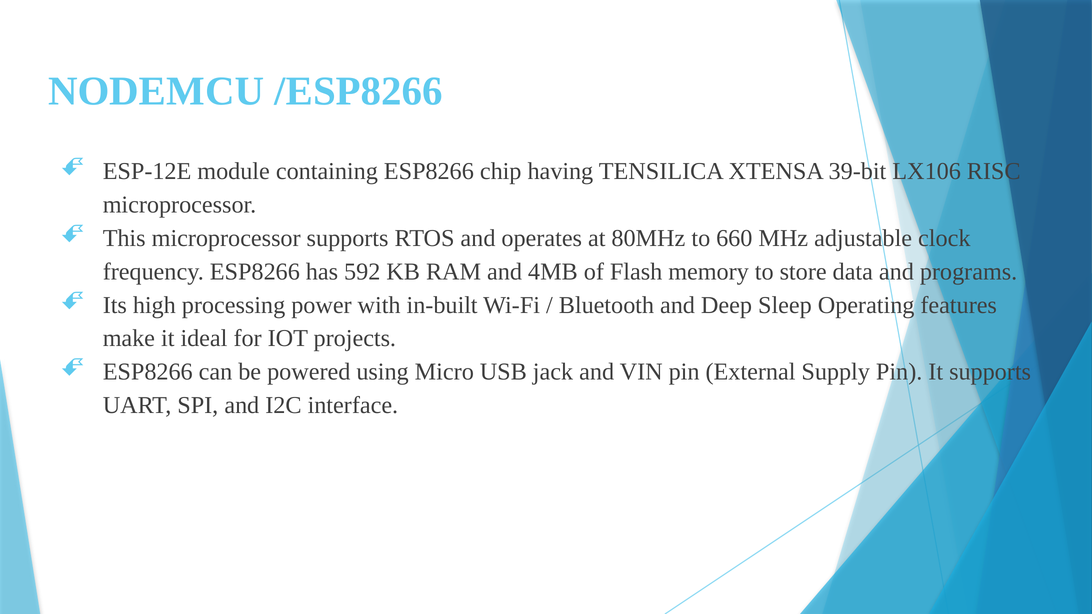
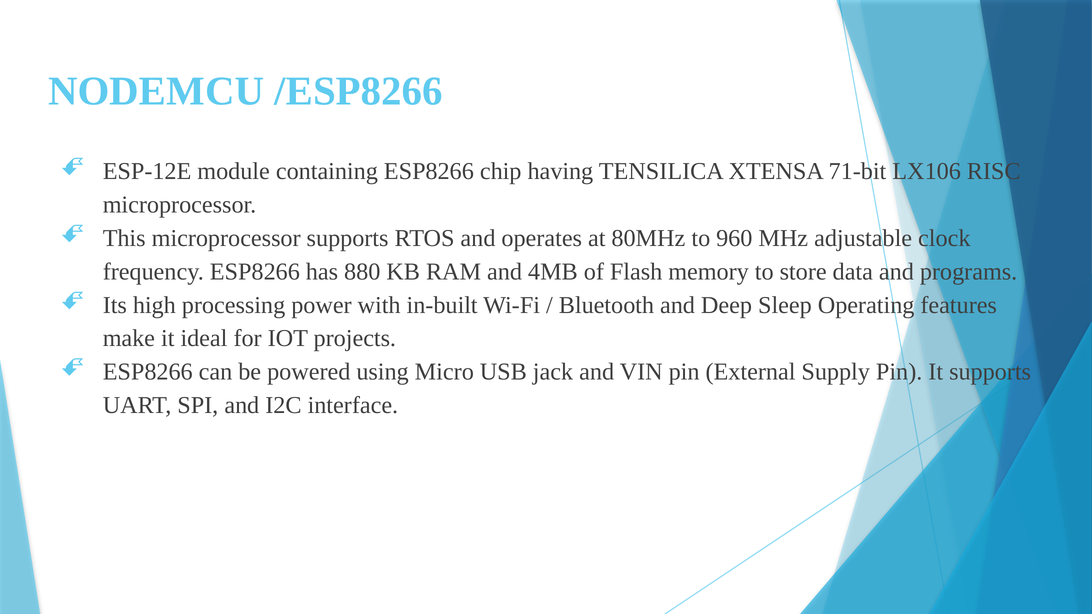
39-bit: 39-bit -> 71-bit
660: 660 -> 960
592: 592 -> 880
